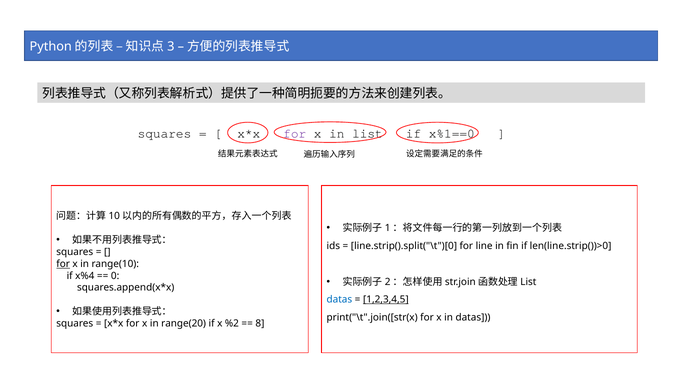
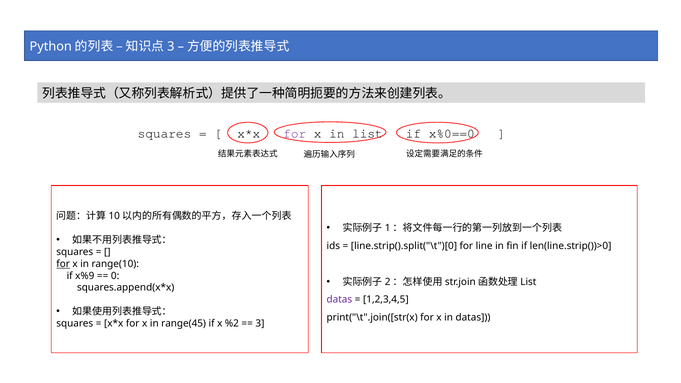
x%1==0: x%1==0 -> x%0==0
x%4: x%4 -> x%9
datas at (339, 300) colour: blue -> purple
1,2,3,4,5 underline: present -> none
range(20: range(20 -> range(45
8: 8 -> 3
